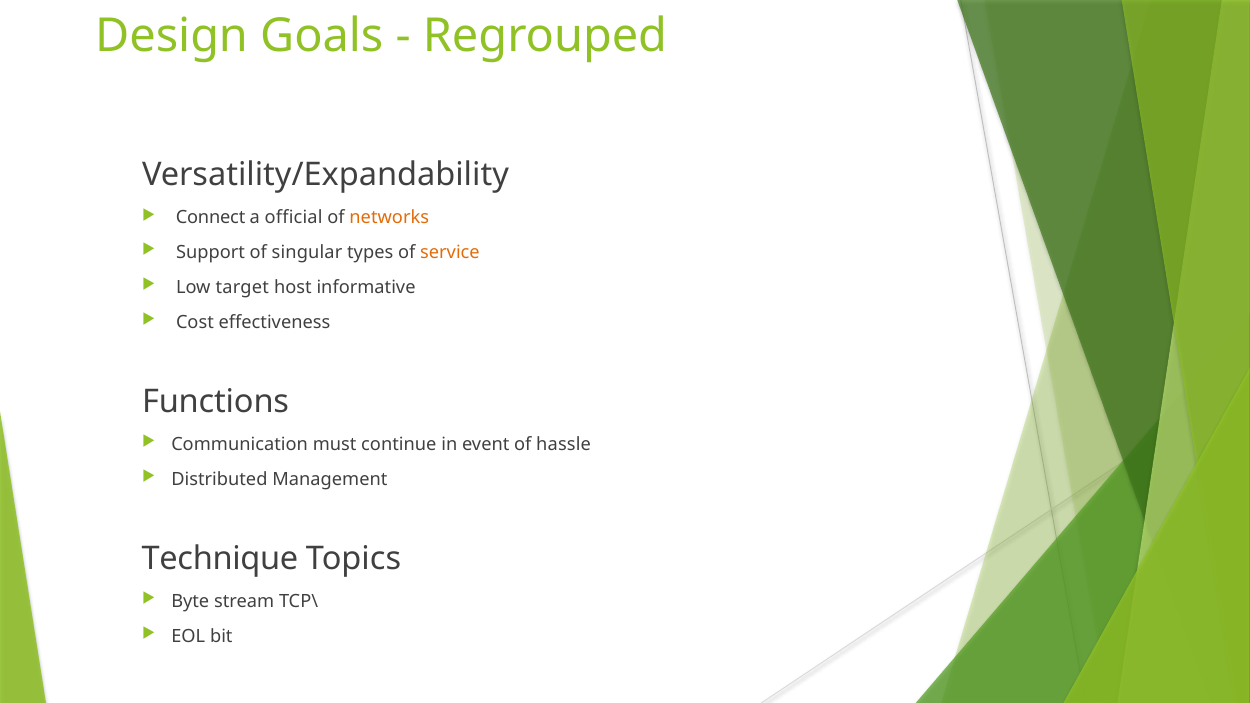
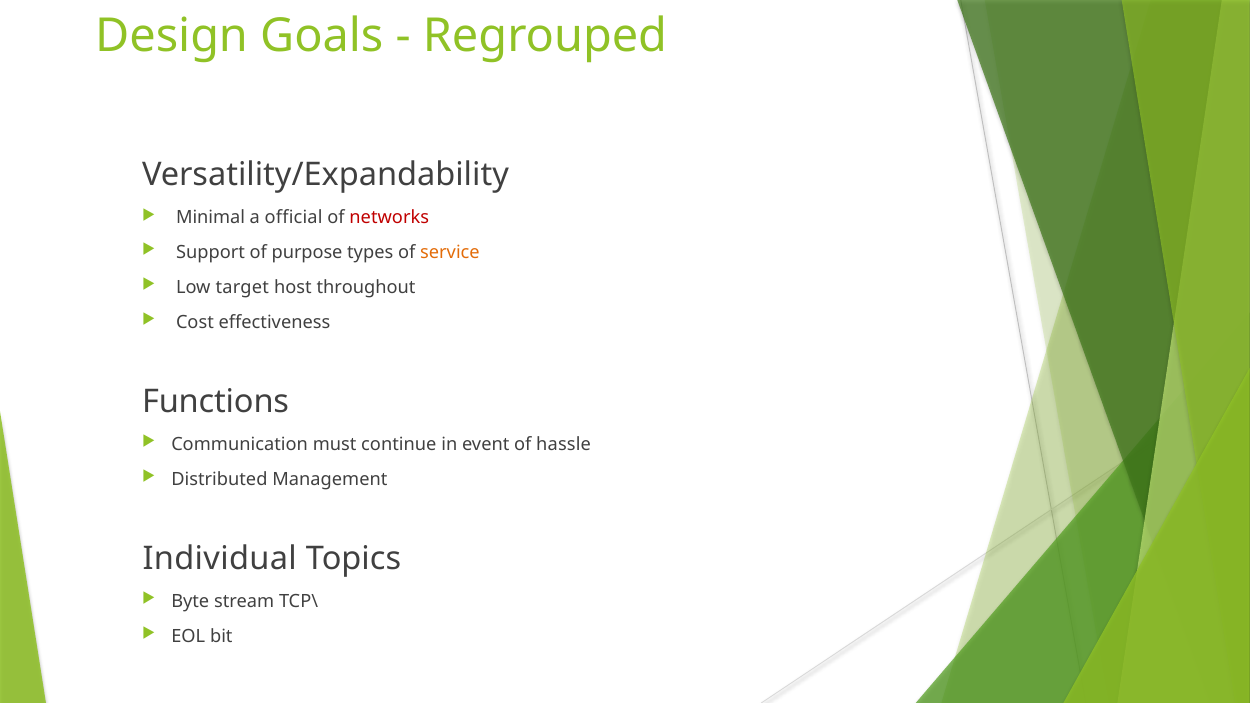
Connect: Connect -> Minimal
networks colour: orange -> red
singular: singular -> purpose
informative: informative -> throughout
Technique: Technique -> Individual
